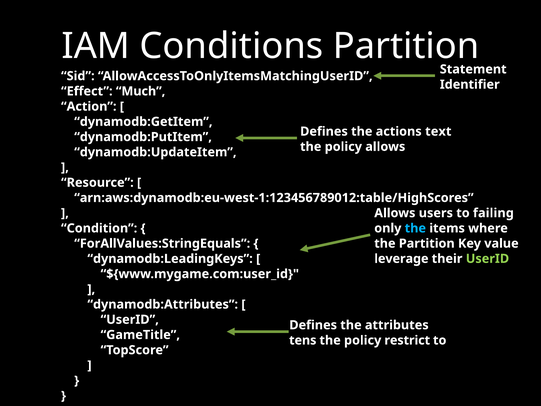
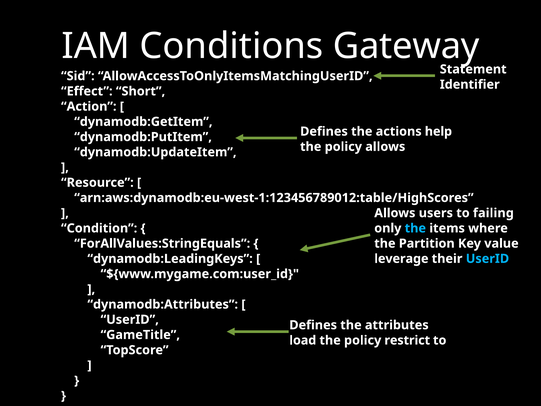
Conditions Partition: Partition -> Gateway
Much: Much -> Short
text: text -> help
UserID at (487, 259) colour: light green -> light blue
tens: tens -> load
